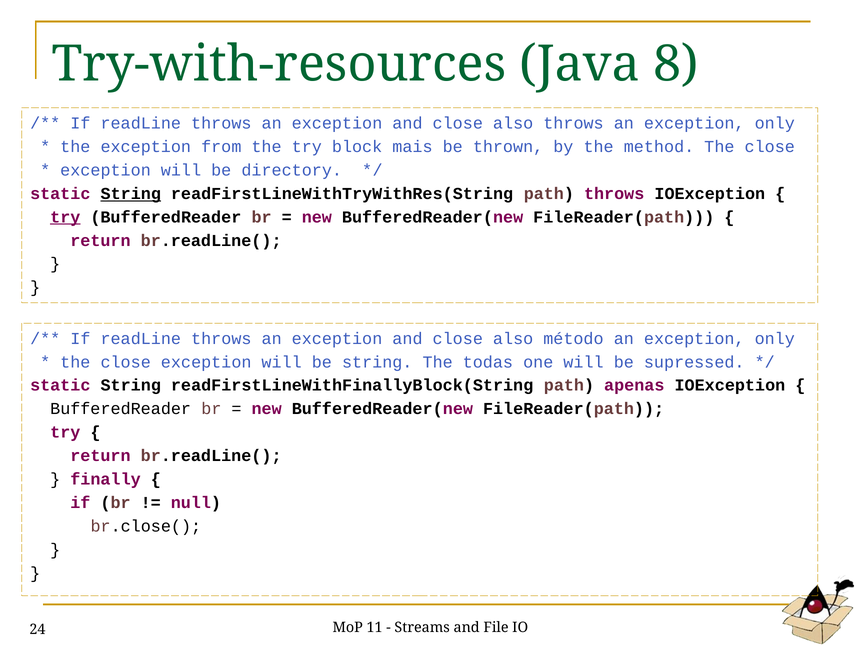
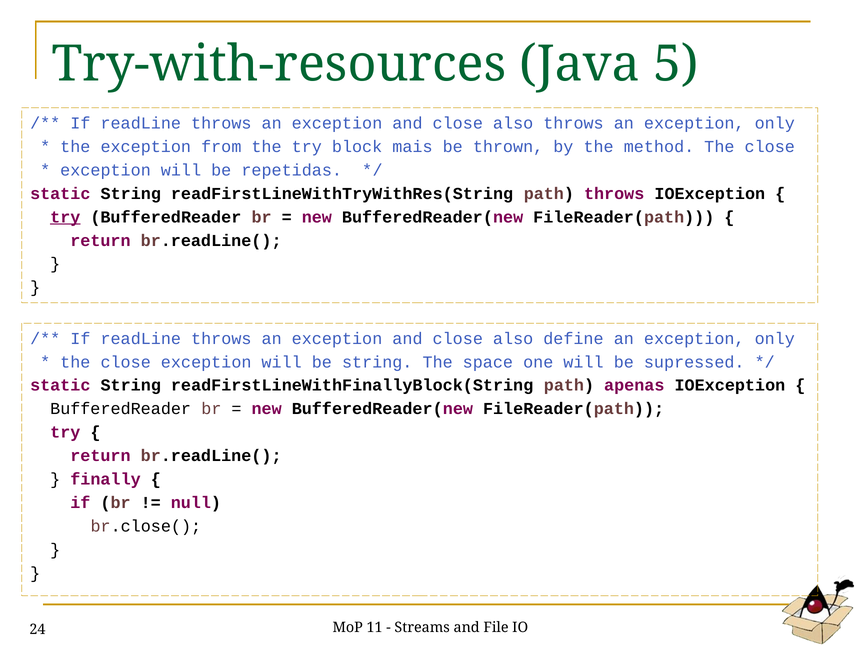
8: 8 -> 5
directory: directory -> repetidas
String at (131, 193) underline: present -> none
método: método -> define
todas: todas -> space
